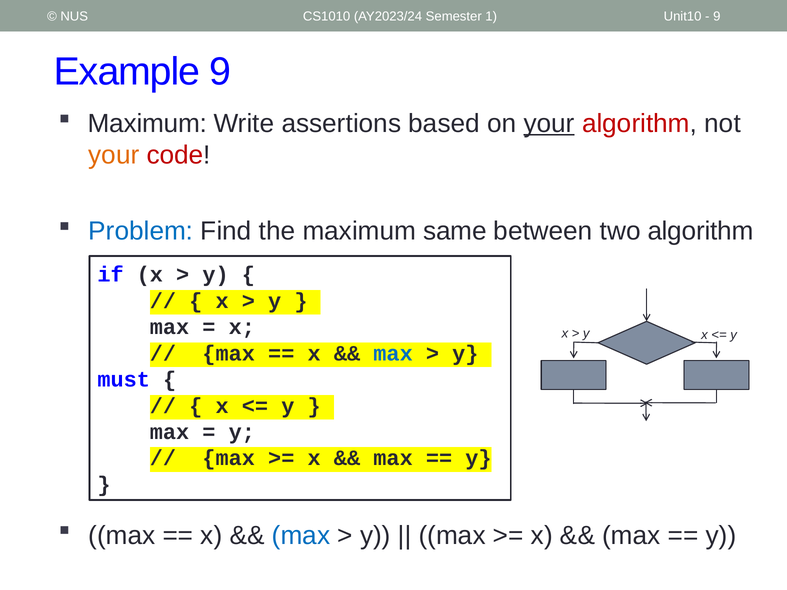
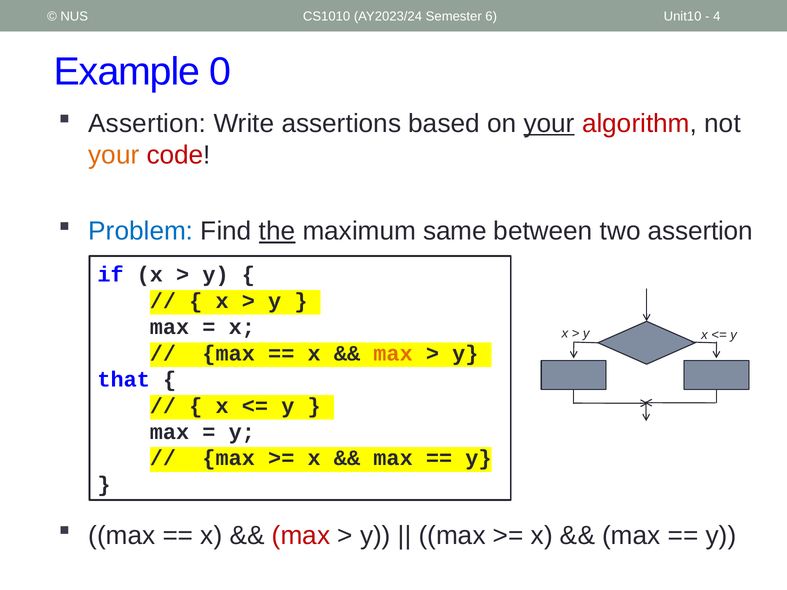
1: 1 -> 6
9 at (717, 17): 9 -> 4
Example 9: 9 -> 0
Maximum at (147, 124): Maximum -> Assertion
the underline: none -> present
two algorithm: algorithm -> assertion
max at (393, 353) colour: blue -> orange
must: must -> that
max at (301, 536) colour: blue -> red
